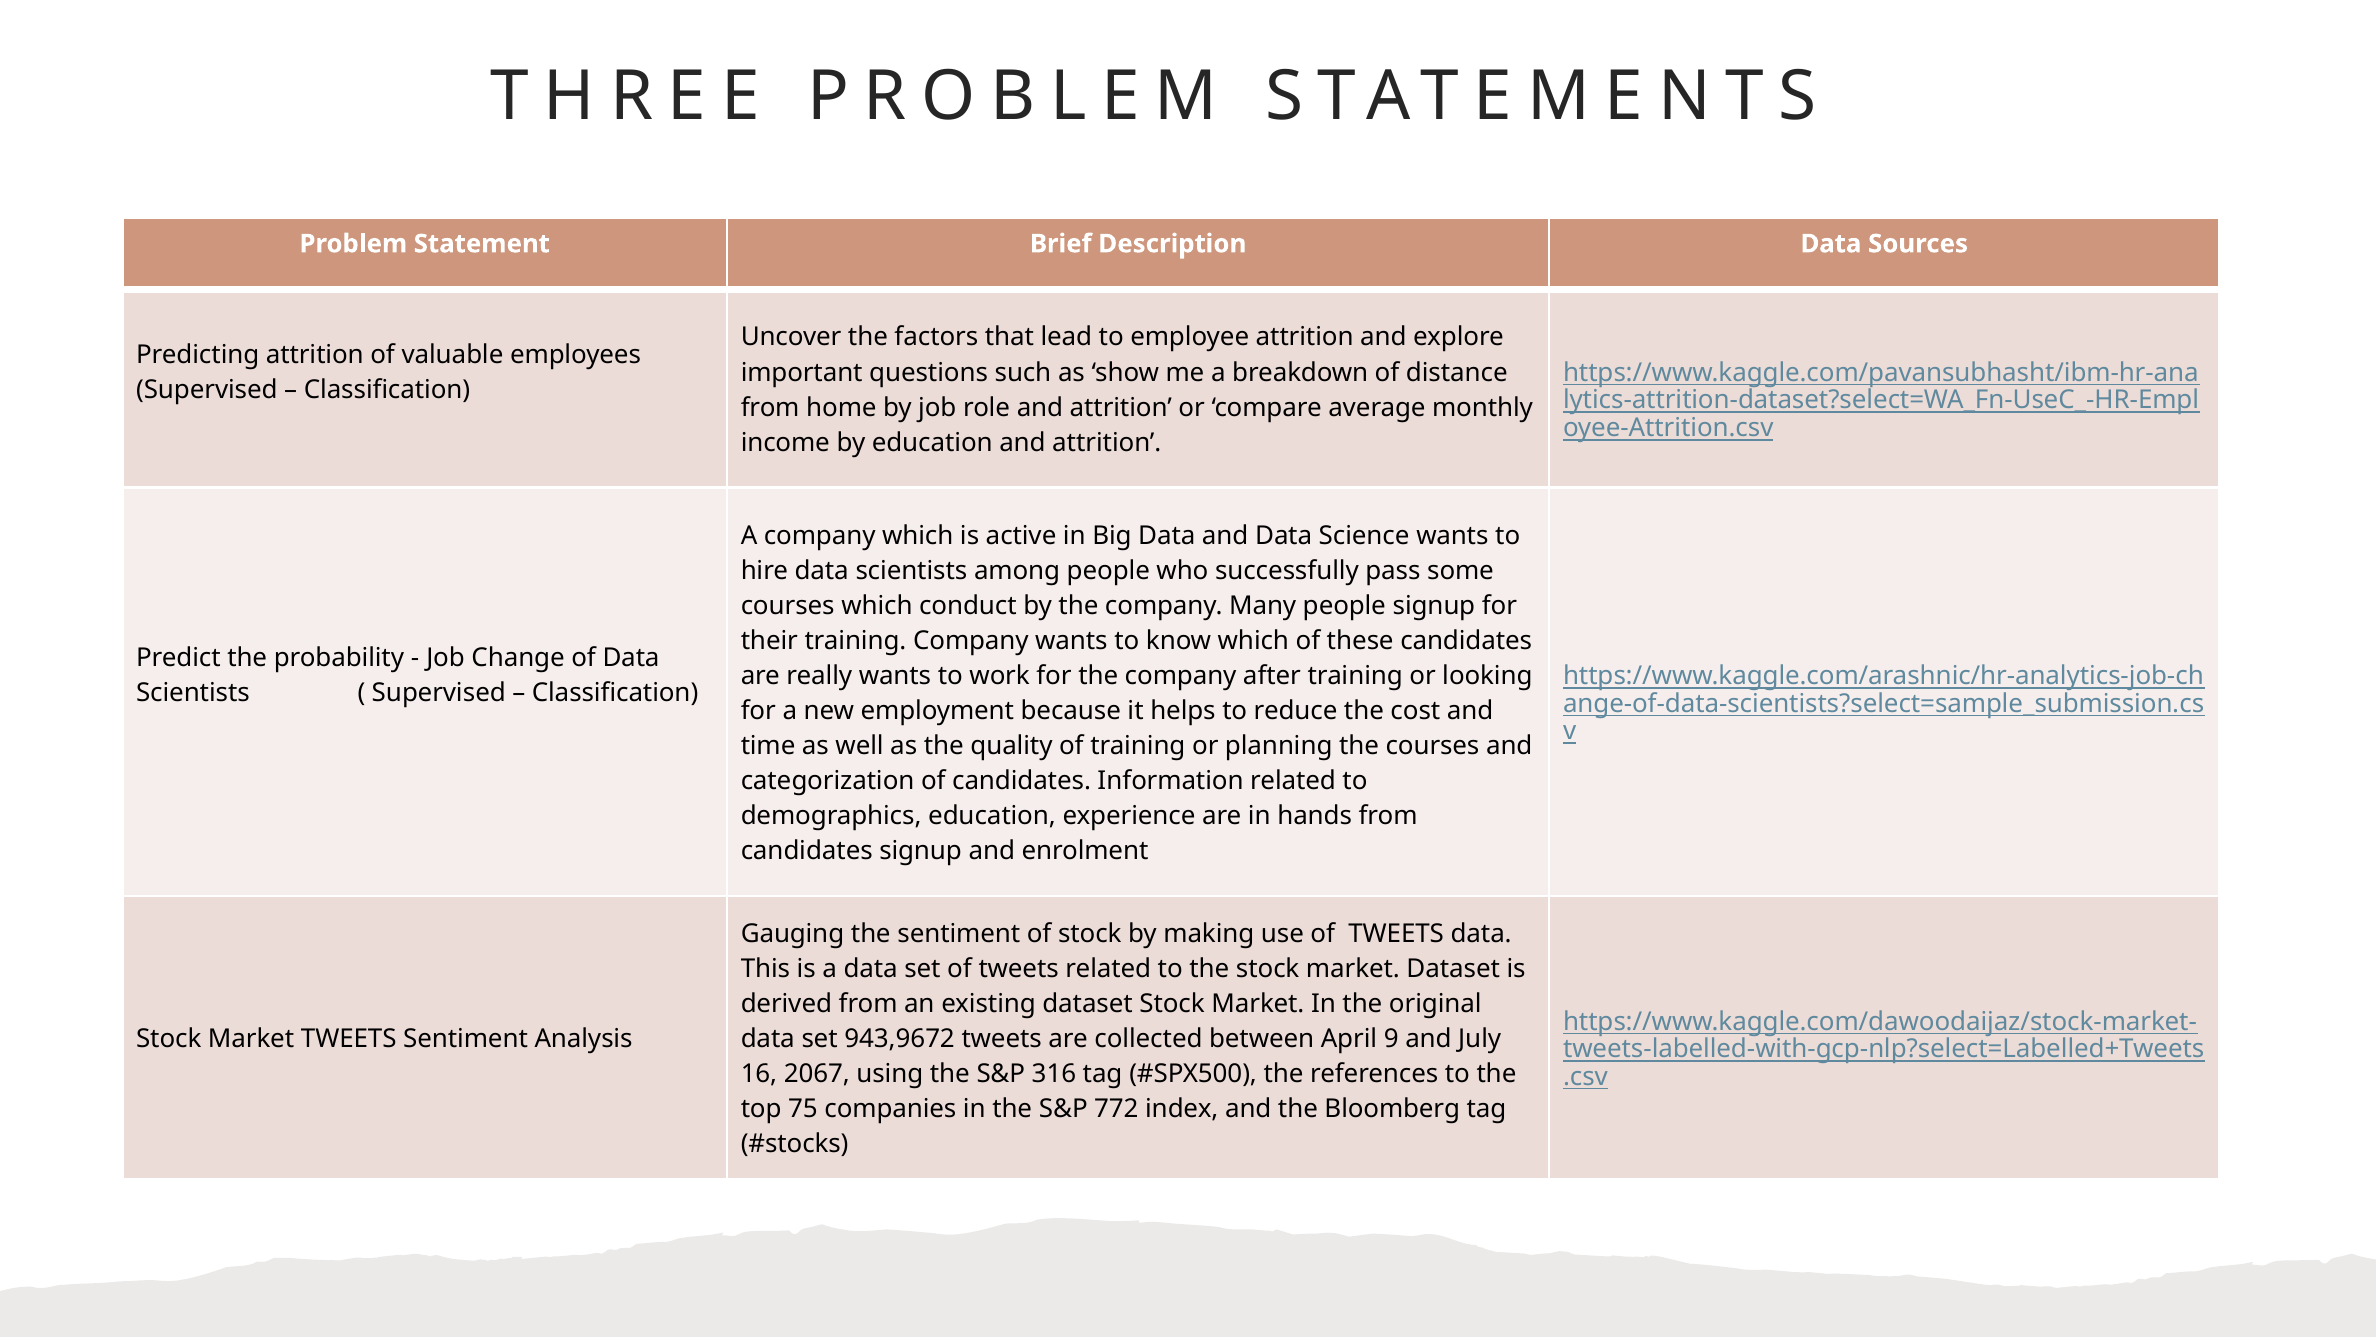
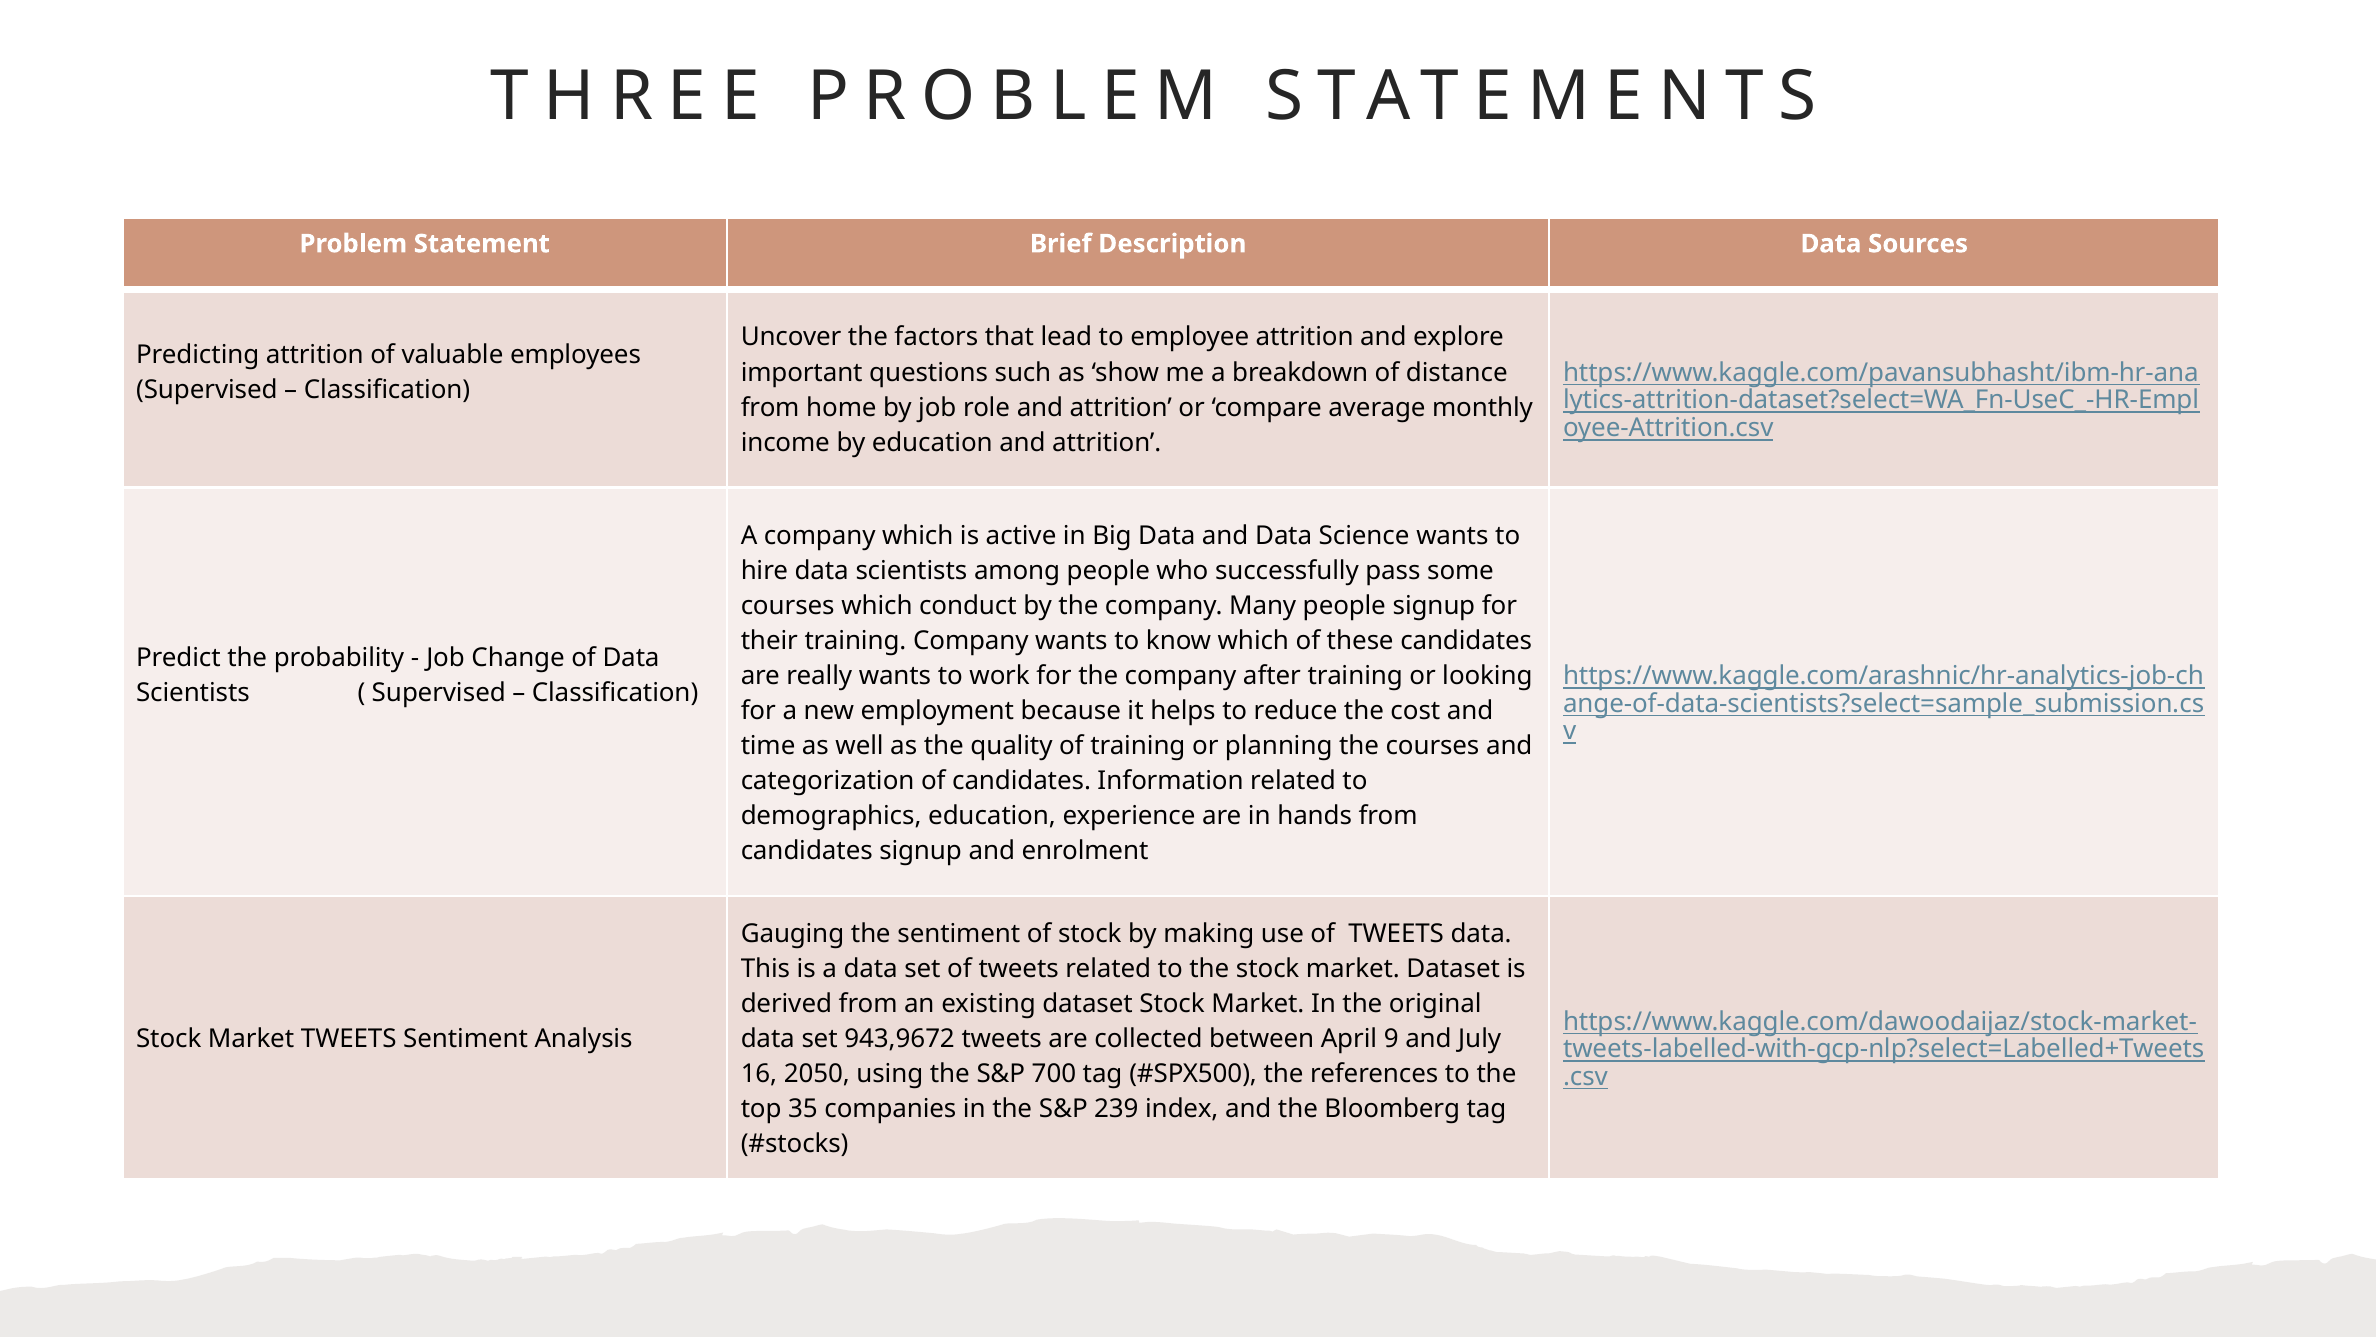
2067: 2067 -> 2050
316: 316 -> 700
75: 75 -> 35
772: 772 -> 239
